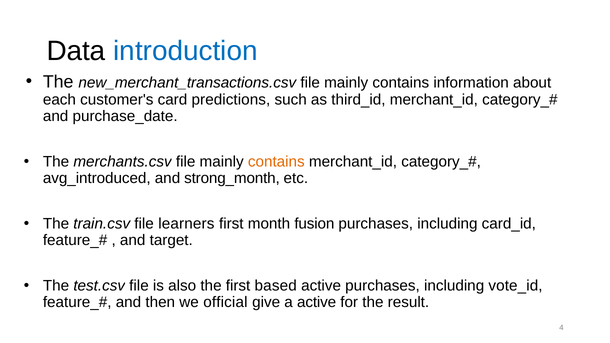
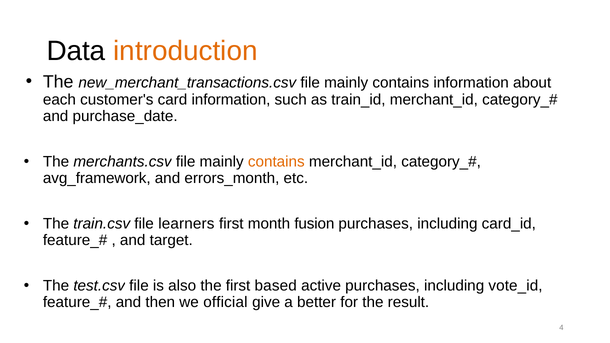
introduction colour: blue -> orange
card predictions: predictions -> information
third_id: third_id -> train_id
avg_introduced: avg_introduced -> avg_framework
strong_month: strong_month -> errors_month
a active: active -> better
